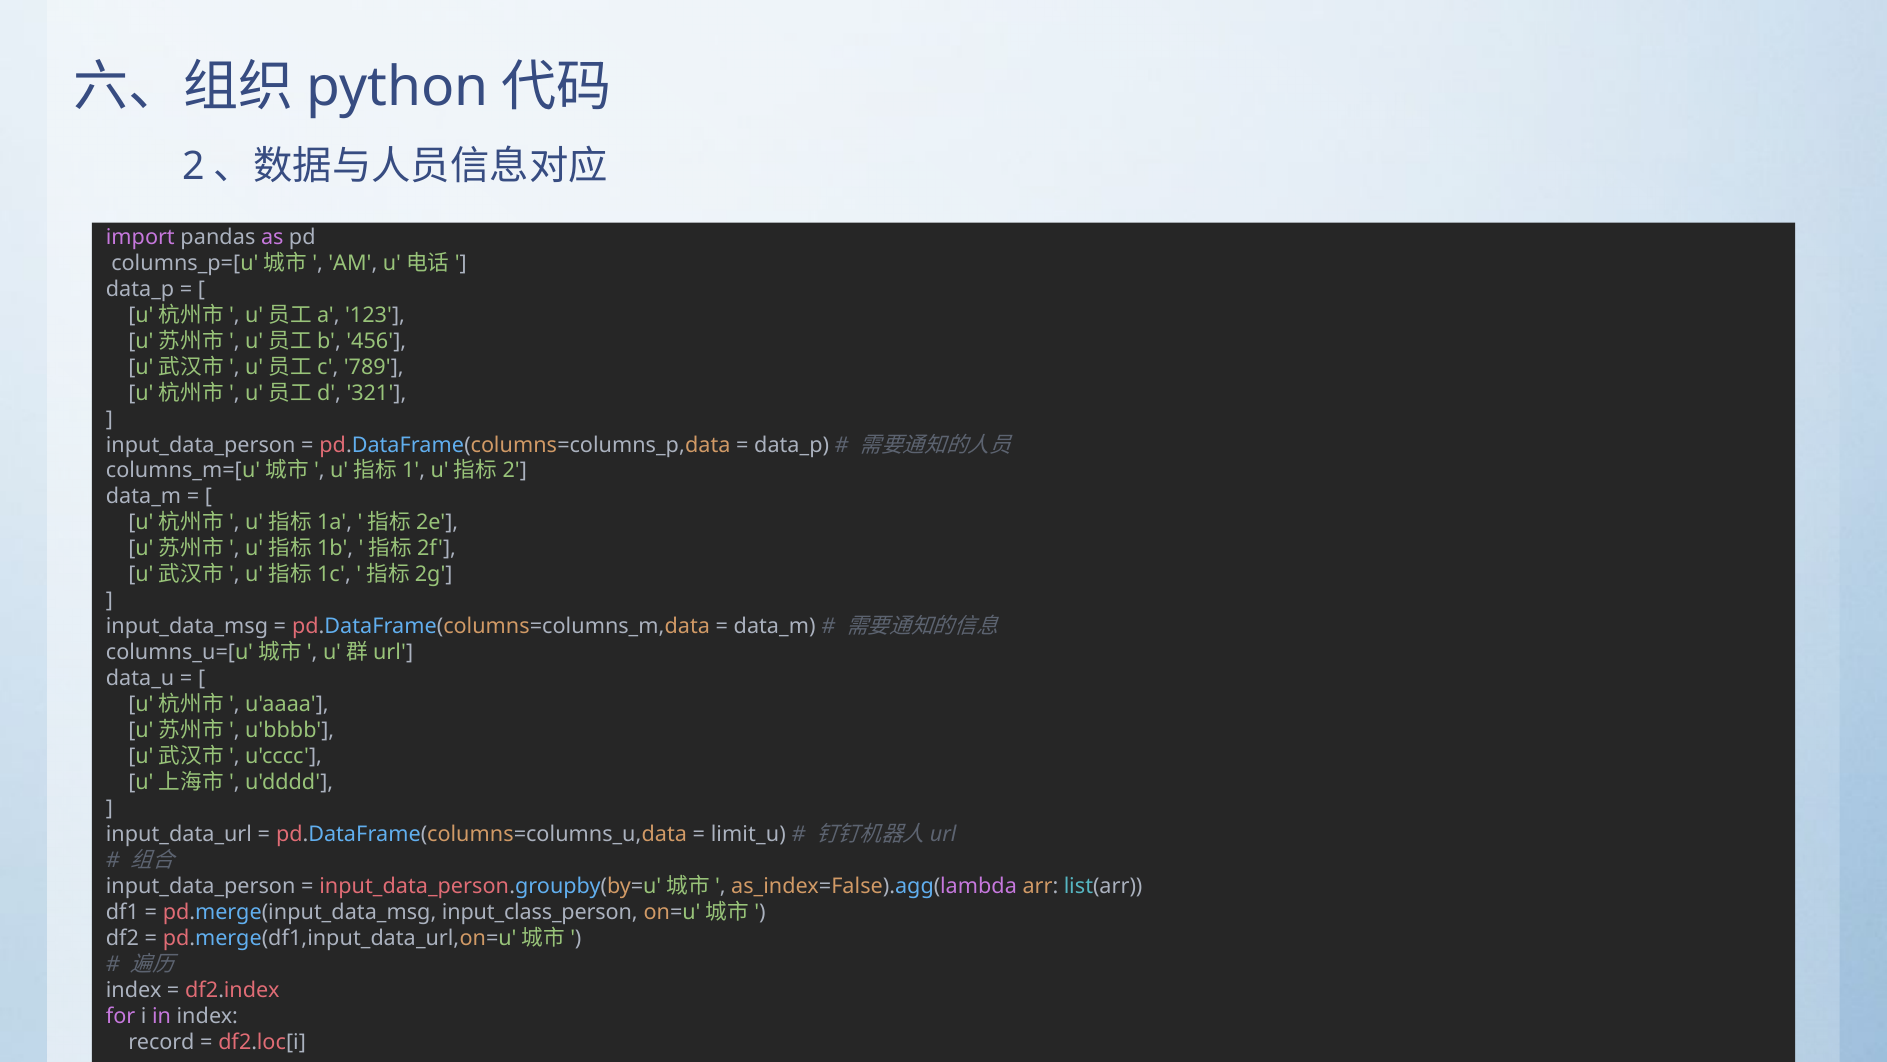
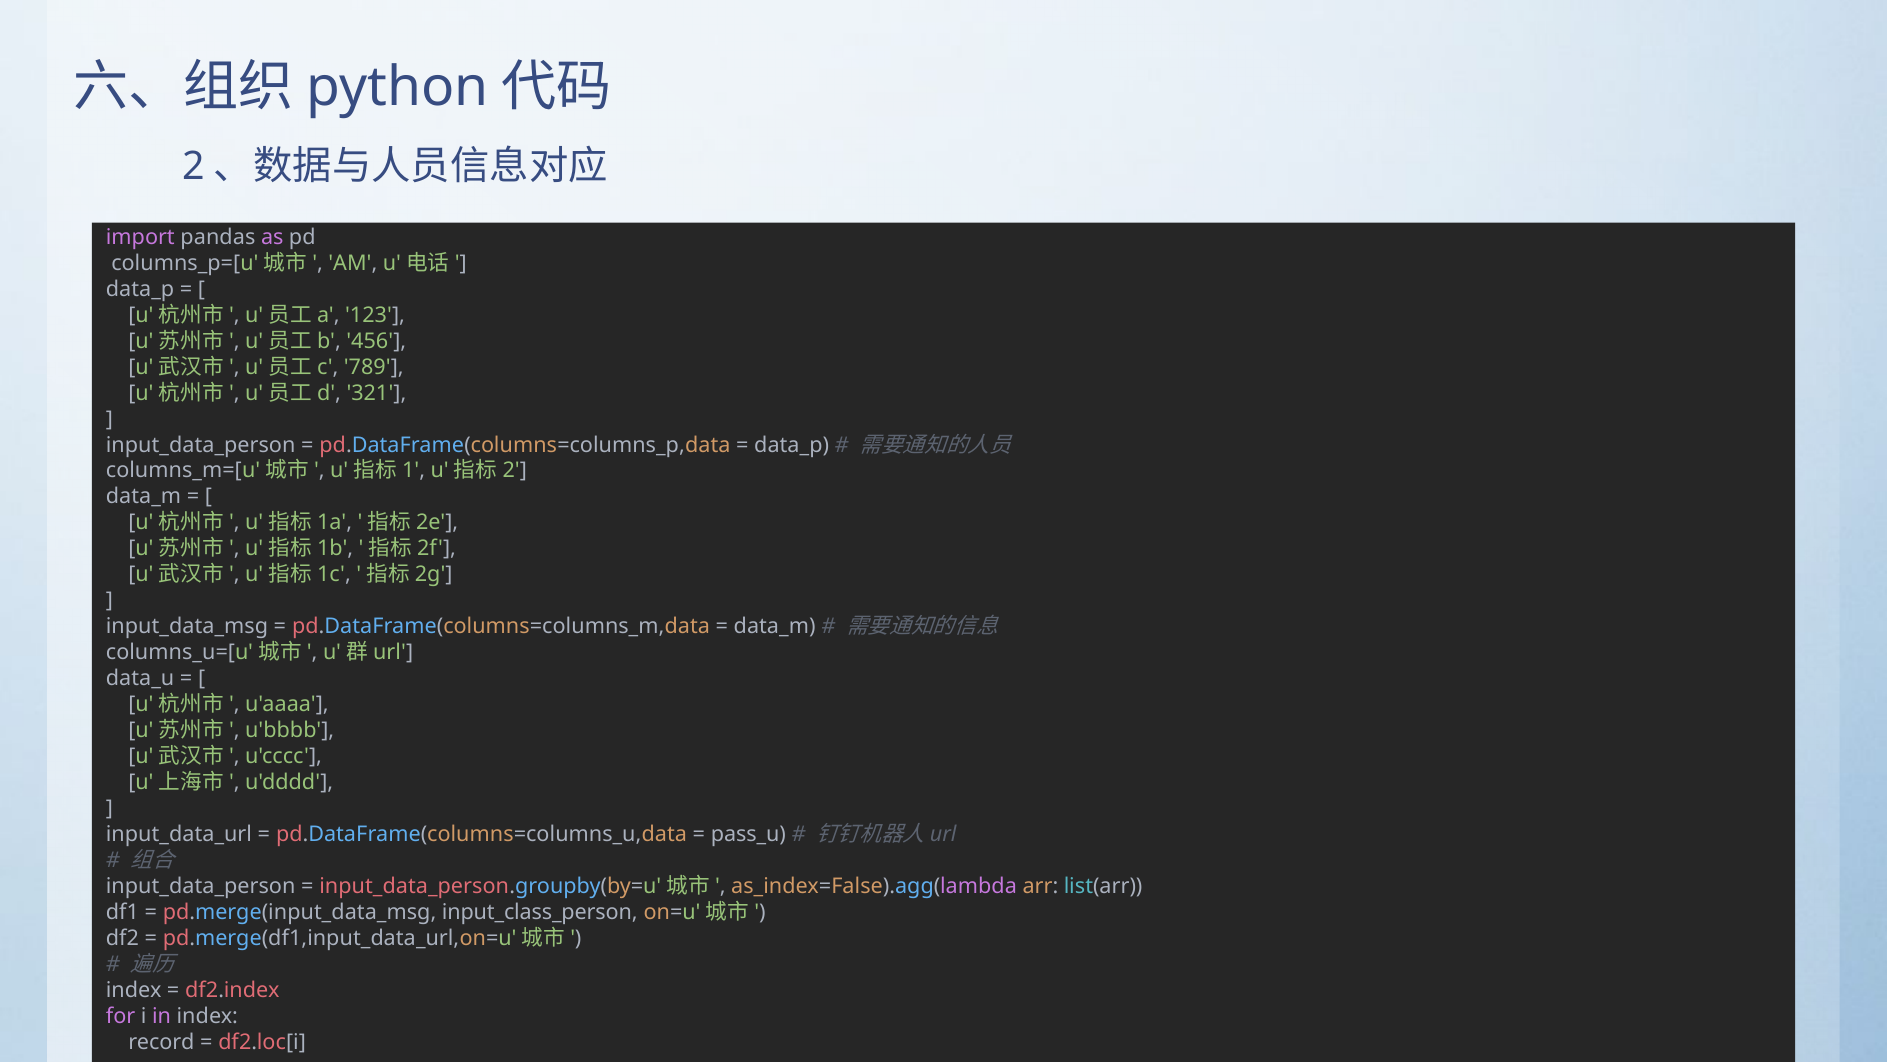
limit_u: limit_u -> pass_u
